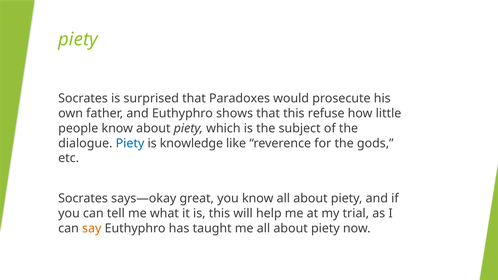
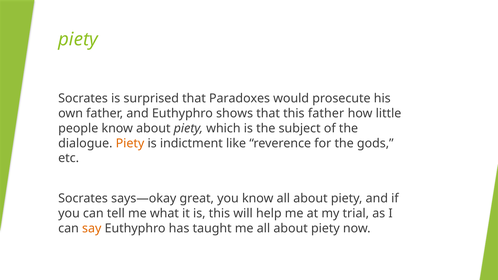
this refuse: refuse -> father
Piety at (130, 143) colour: blue -> orange
knowledge: knowledge -> indictment
